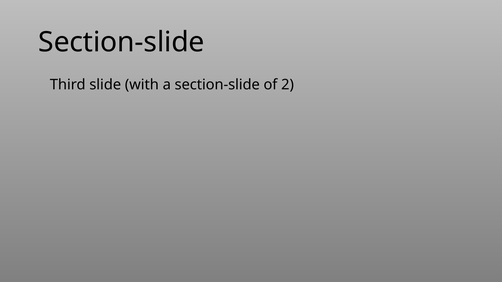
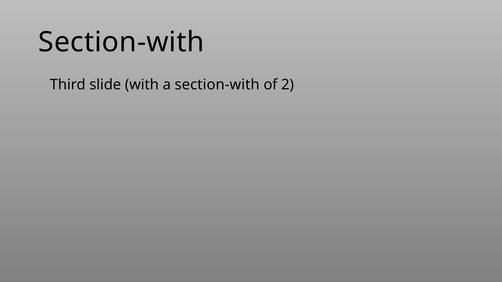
Section-slide at (121, 42): Section-slide -> Section-with
a section-slide: section-slide -> section-with
